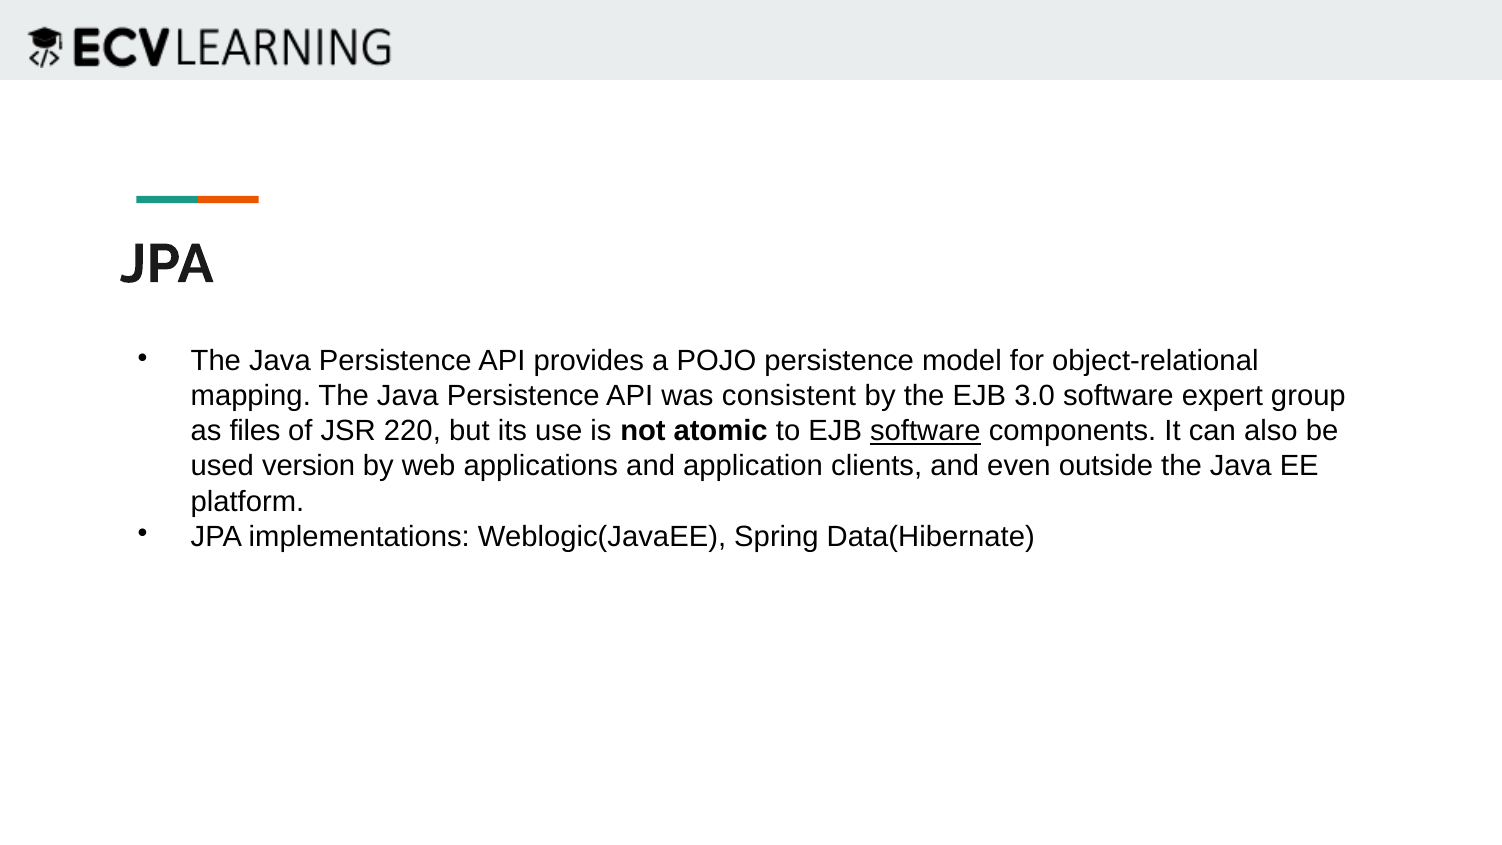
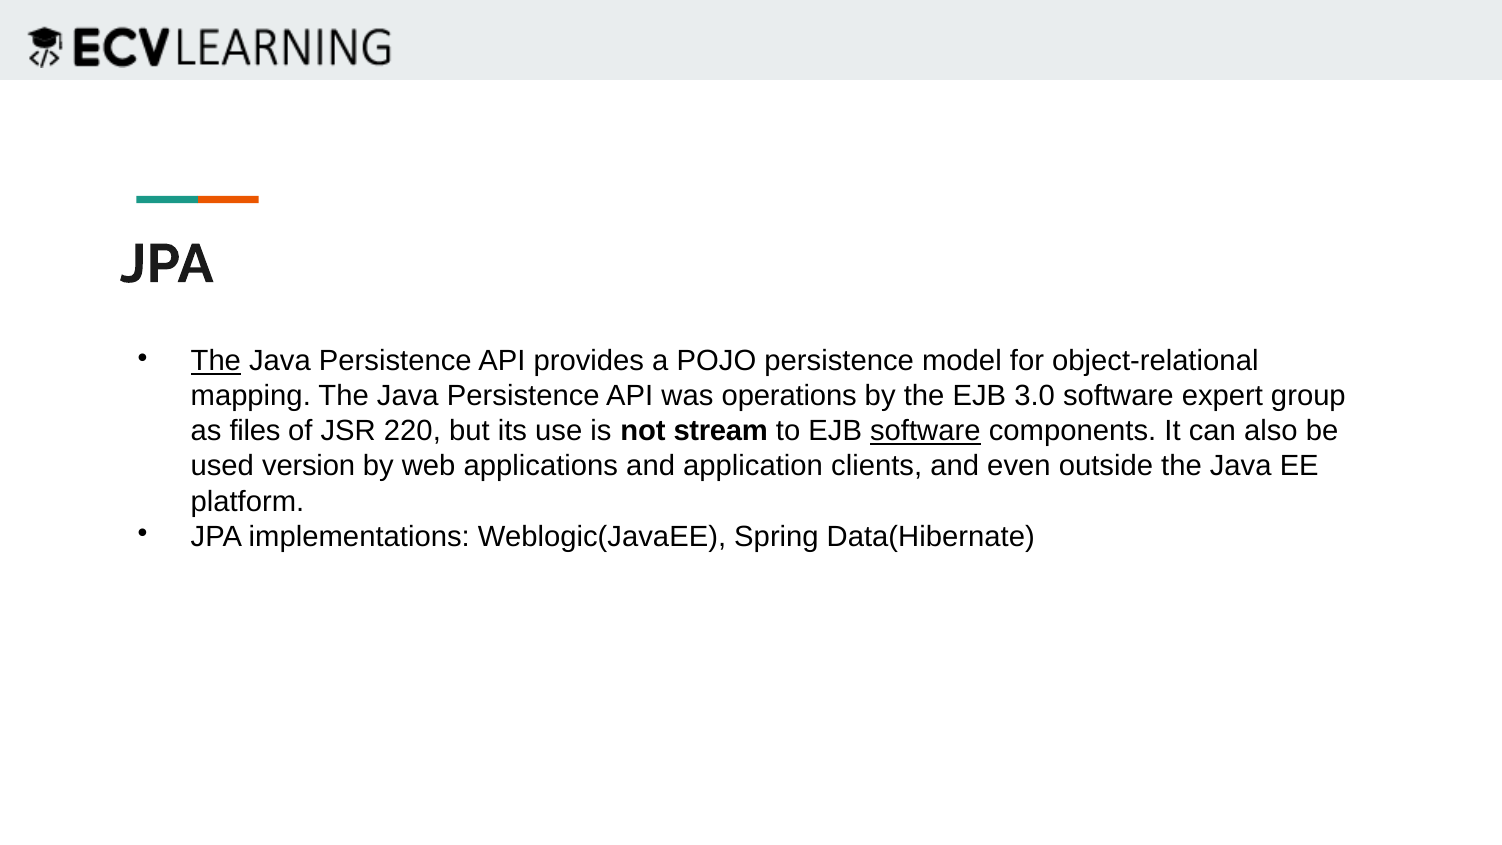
The at (216, 361) underline: none -> present
consistent: consistent -> operations
atomic: atomic -> stream
